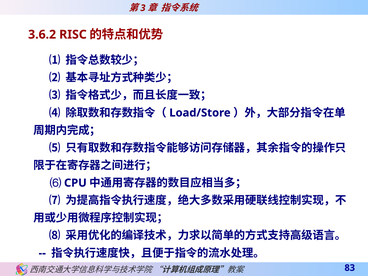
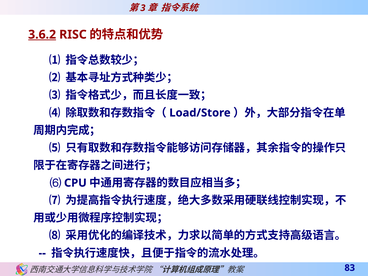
3.6.2 underline: none -> present
